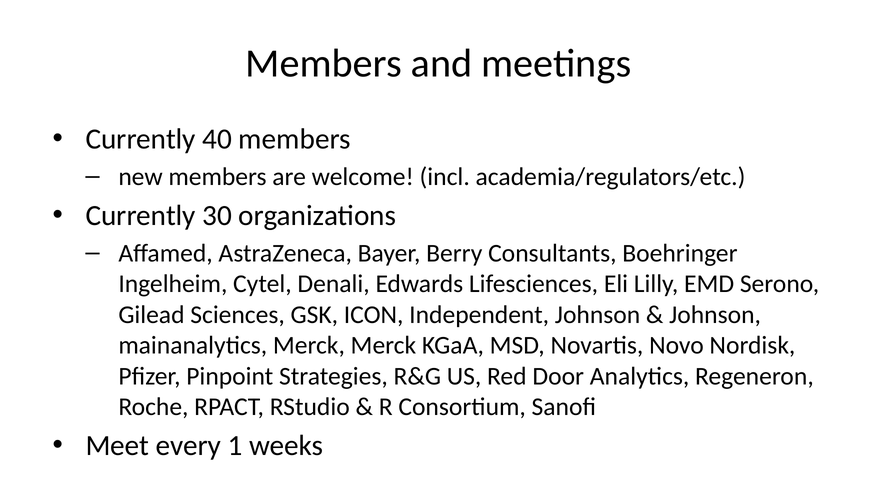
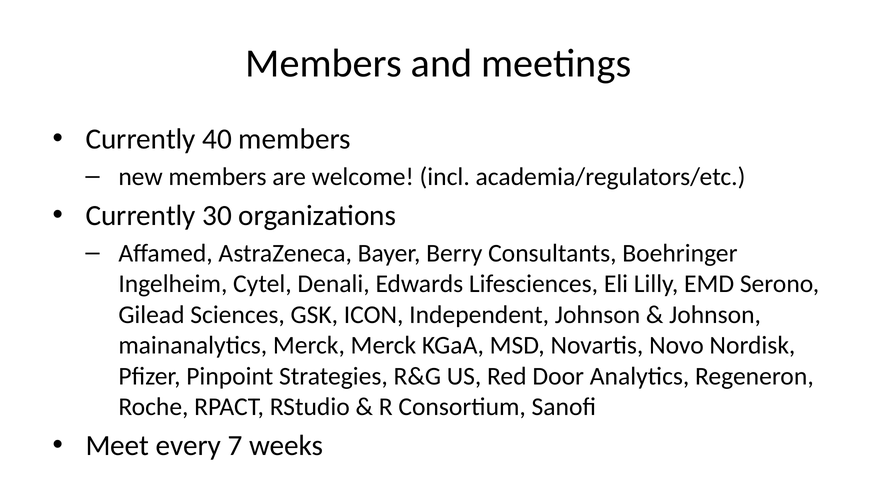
1: 1 -> 7
